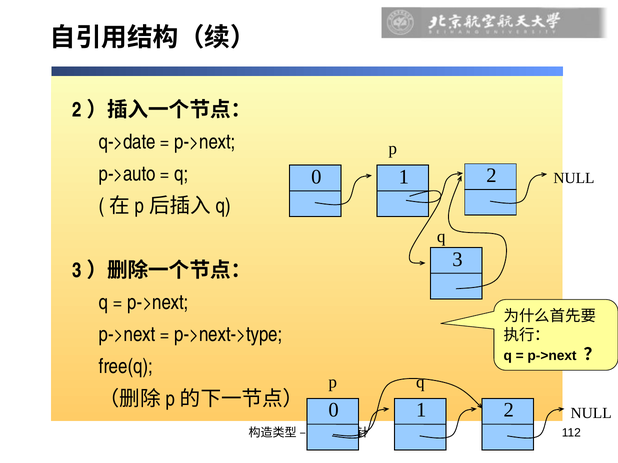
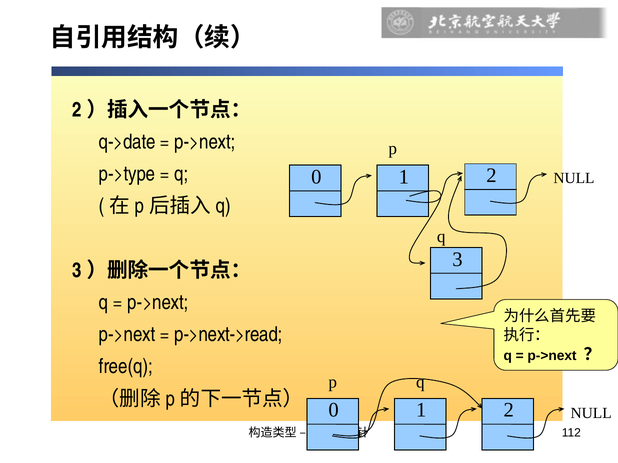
p->auto: p->auto -> p->type
p->next->type: p->next->type -> p->next->read
